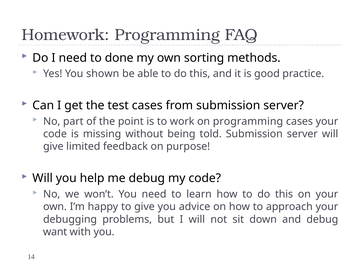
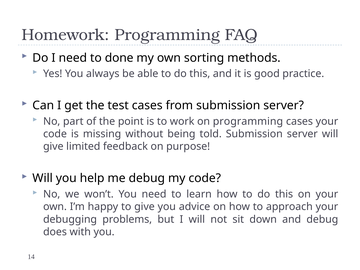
shown: shown -> always
want: want -> does
